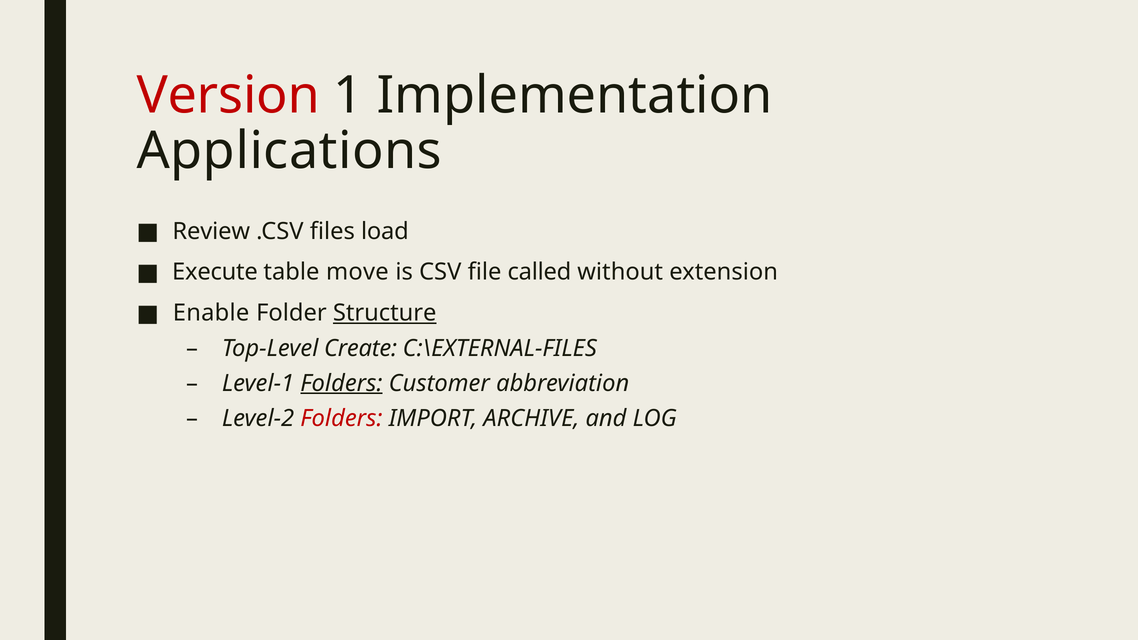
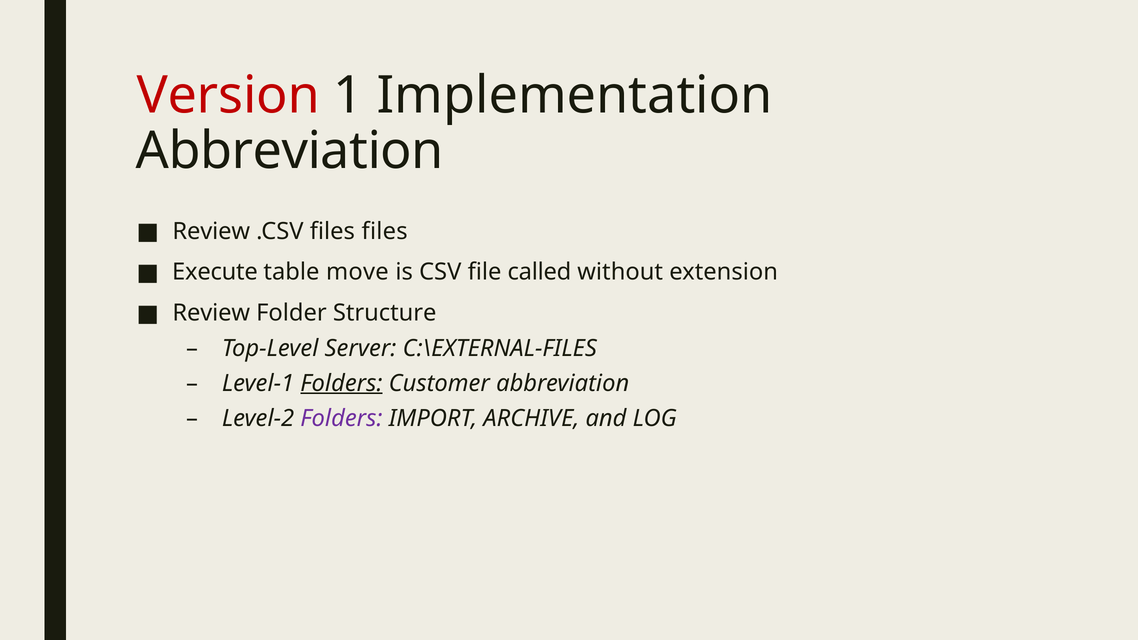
Applications at (289, 151): Applications -> Abbreviation
files load: load -> files
Enable at (211, 313): Enable -> Review
Structure underline: present -> none
Create: Create -> Server
Folders at (341, 418) colour: red -> purple
